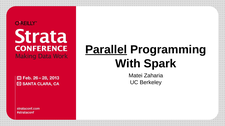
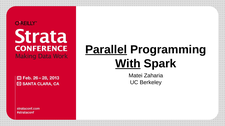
With underline: none -> present
